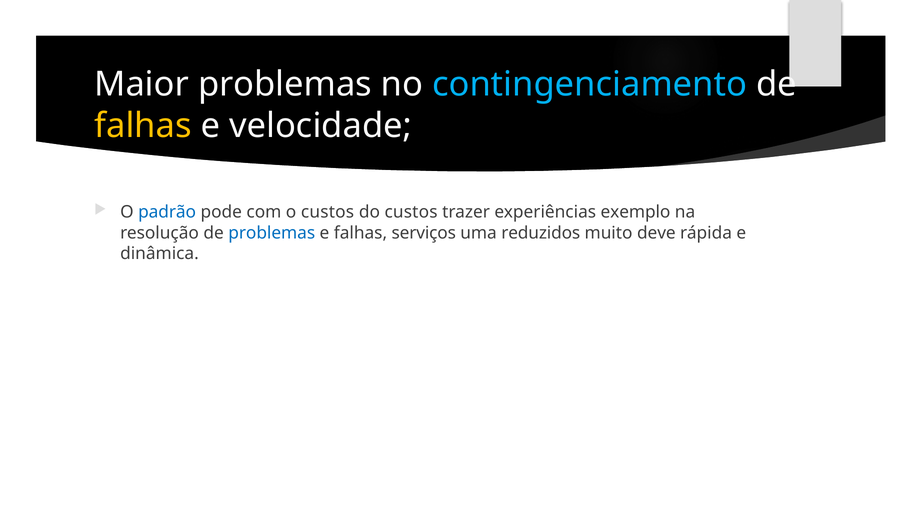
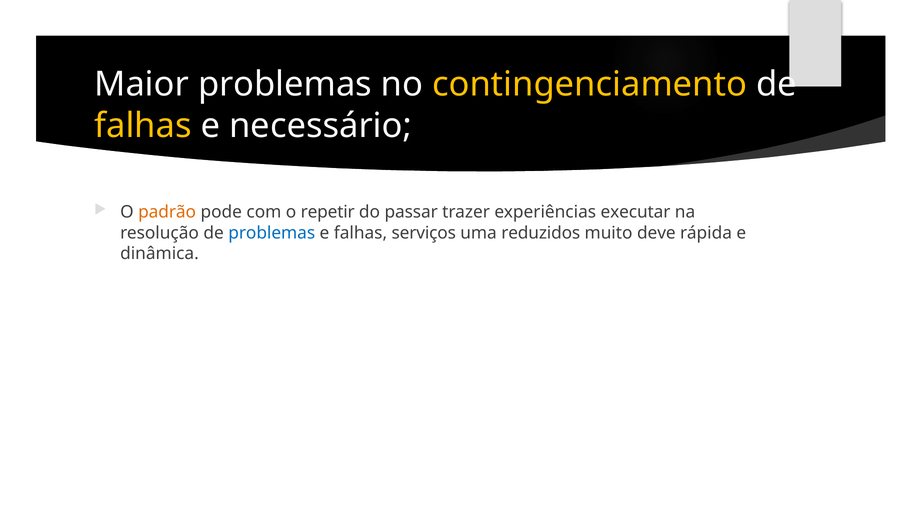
contingenciamento colour: light blue -> yellow
velocidade: velocidade -> necessário
padrão colour: blue -> orange
o custos: custos -> repetir
do custos: custos -> passar
exemplo: exemplo -> executar
